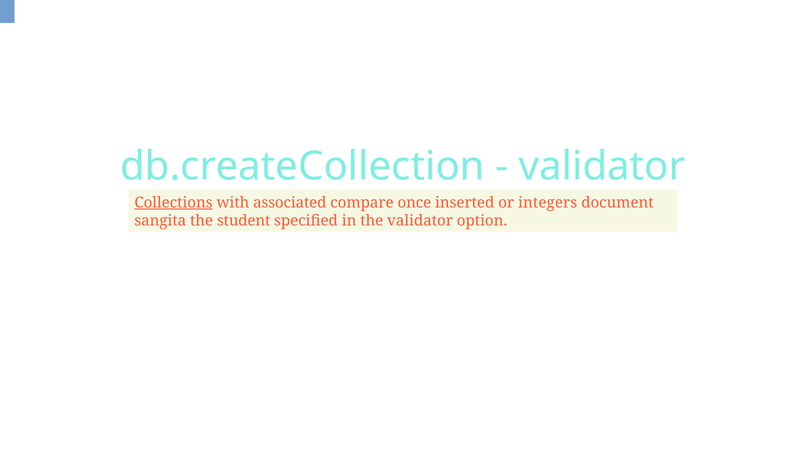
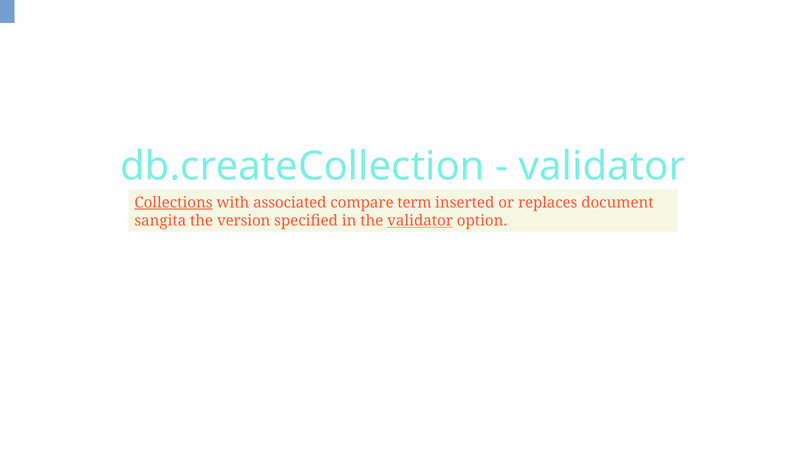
once: once -> term
integers: integers -> replaces
student: student -> version
validator at (420, 220) underline: none -> present
